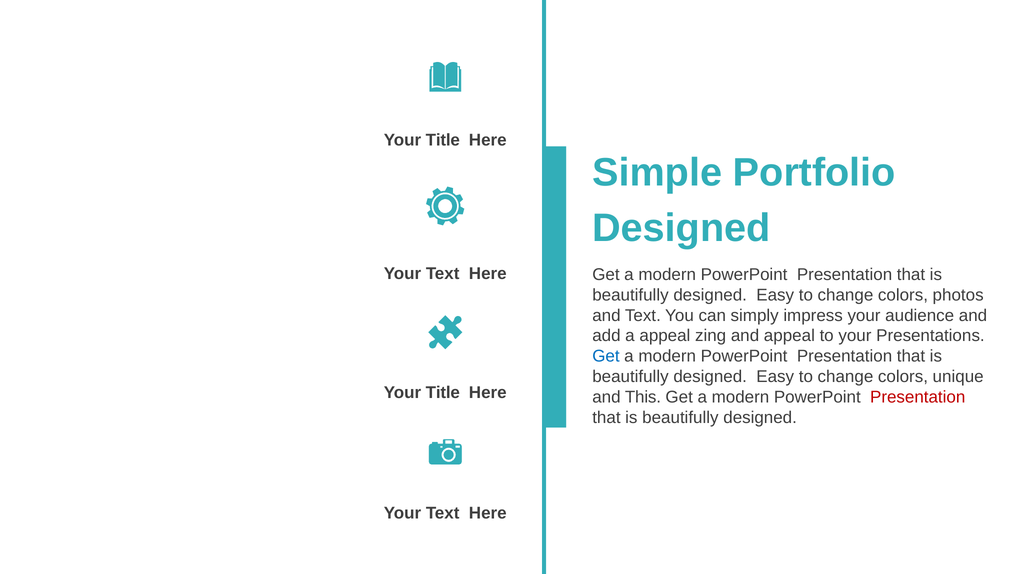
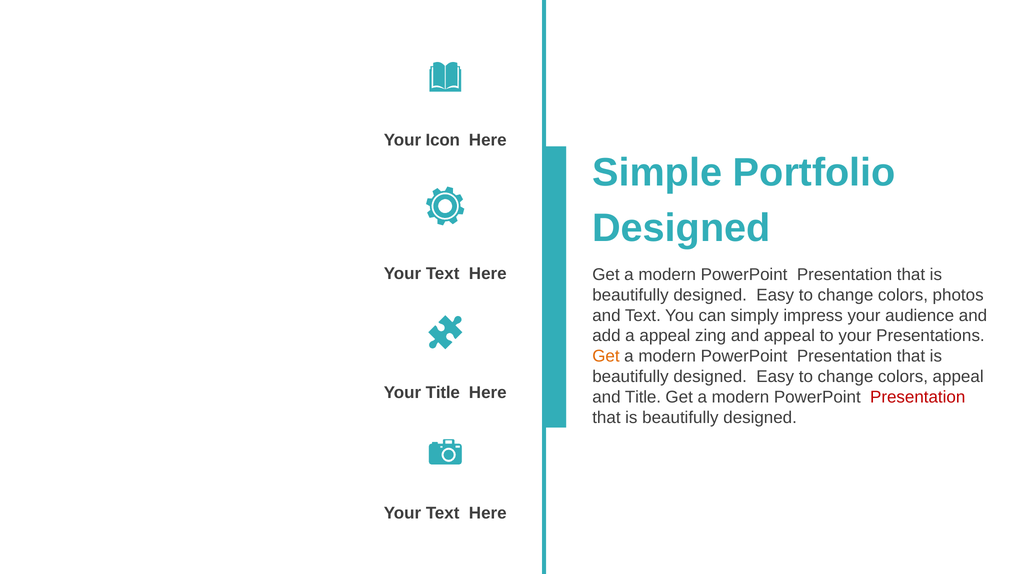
Title at (443, 140): Title -> Icon
Get at (606, 356) colour: blue -> orange
colors unique: unique -> appeal
and This: This -> Title
